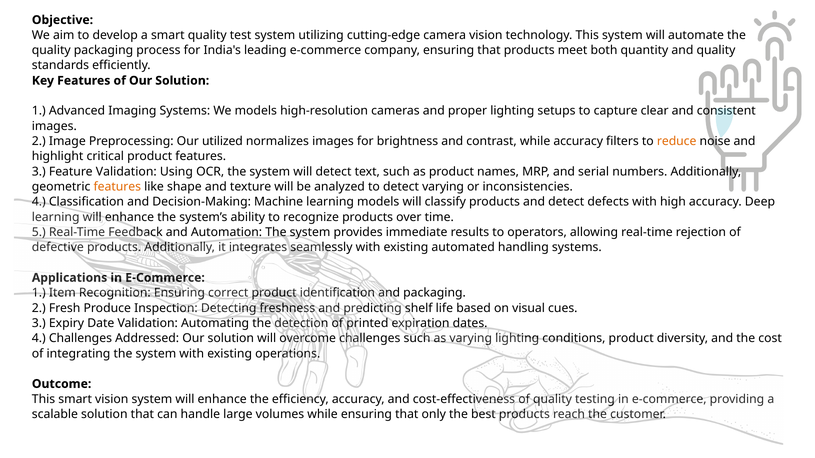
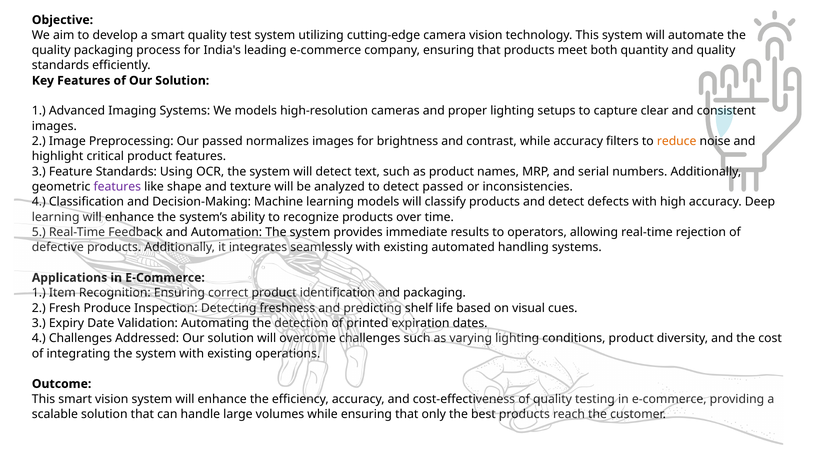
Our utilized: utilized -> passed
Feature Validation: Validation -> Standards
features at (117, 187) colour: orange -> purple
detect varying: varying -> passed
